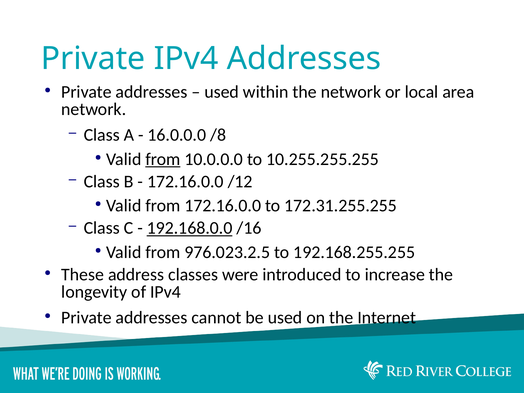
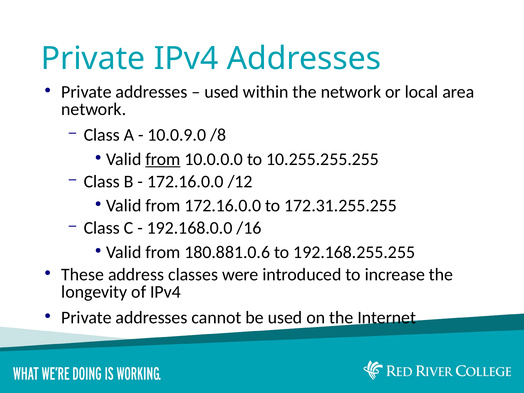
16.0.0.0: 16.0.0.0 -> 10.0.9.0
192.168.0.0 underline: present -> none
976.023.2.5: 976.023.2.5 -> 180.881.0.6
